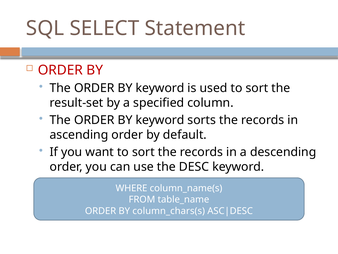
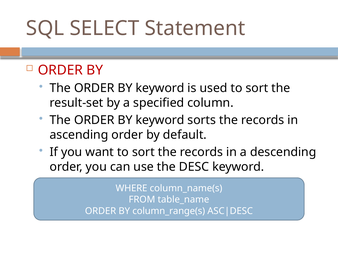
column_chars(s: column_chars(s -> column_range(s
